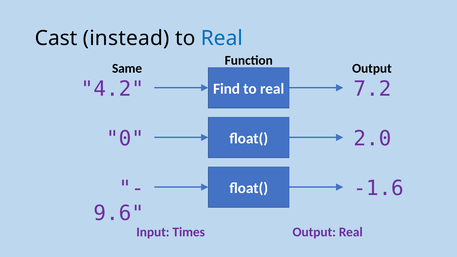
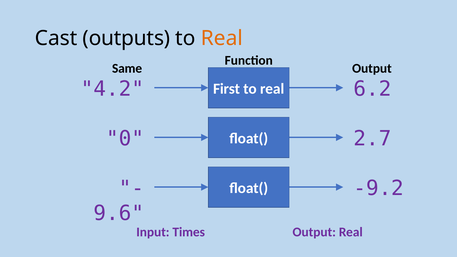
instead: instead -> outputs
Real at (222, 38) colour: blue -> orange
7.2: 7.2 -> 6.2
Find: Find -> First
2.0: 2.0 -> 2.7
-1.6: -1.6 -> -9.2
